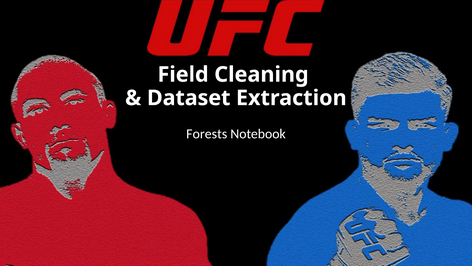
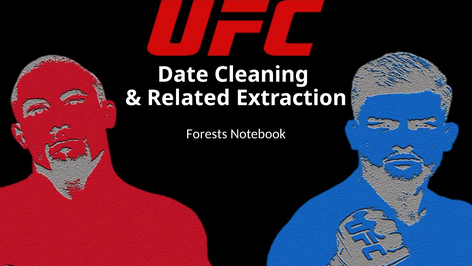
Field: Field -> Date
Dataset: Dataset -> Related
